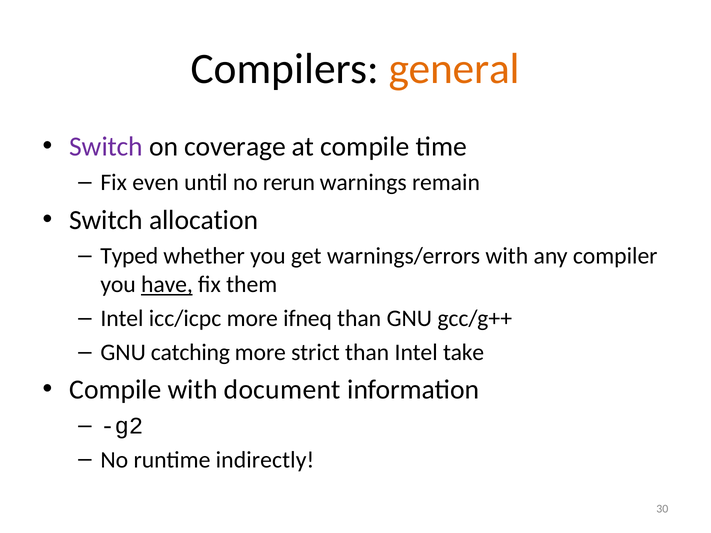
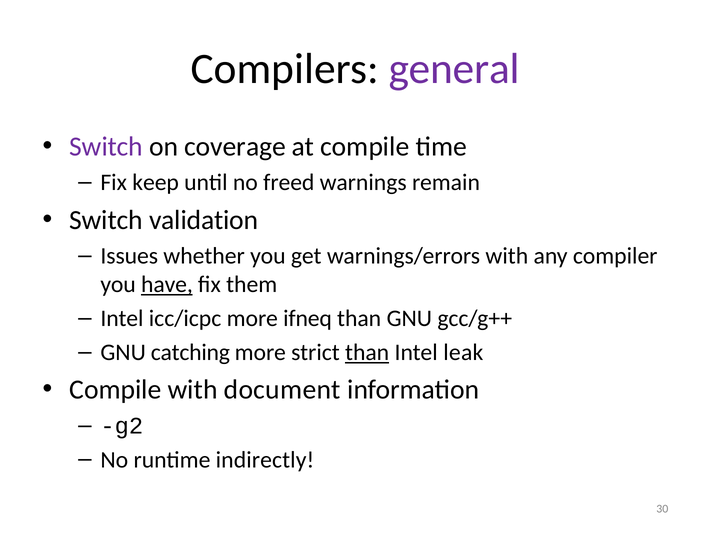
general colour: orange -> purple
even: even -> keep
rerun: rerun -> freed
allocation: allocation -> validation
Typed: Typed -> Issues
than at (367, 353) underline: none -> present
take: take -> leak
